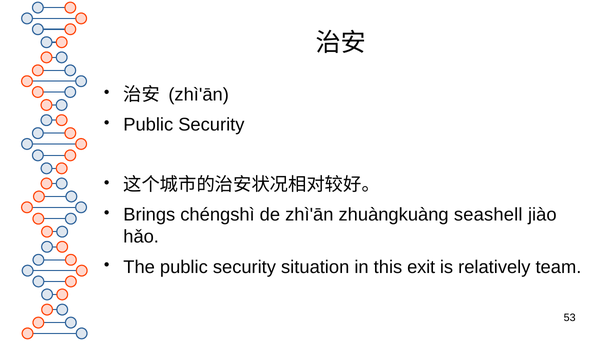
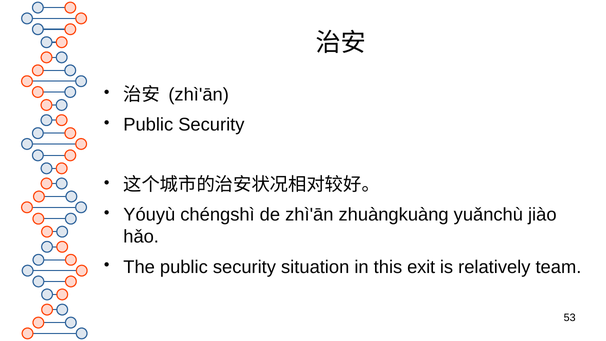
Brings: Brings -> Yóuyù
seashell: seashell -> yuǎnchù
